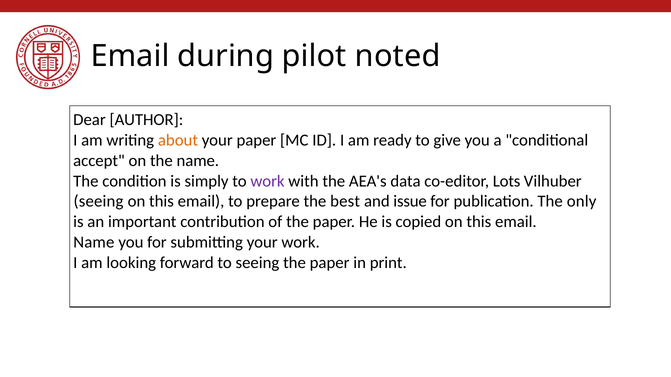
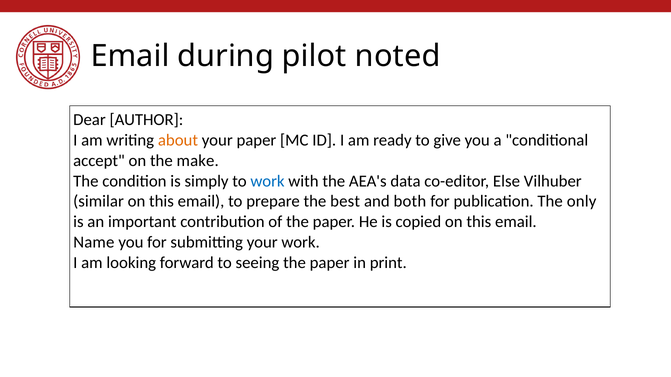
the name: name -> make
work at (267, 181) colour: purple -> blue
Lots: Lots -> Else
seeing at (98, 202): seeing -> similar
issue: issue -> both
